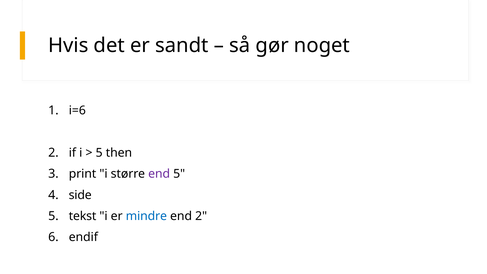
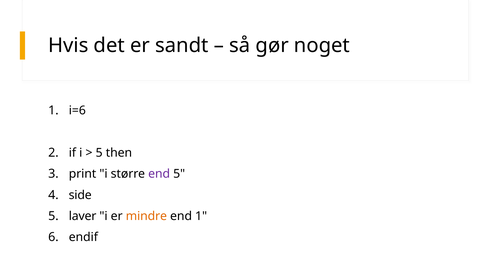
tekst: tekst -> laver
mindre colour: blue -> orange
end 2: 2 -> 1
